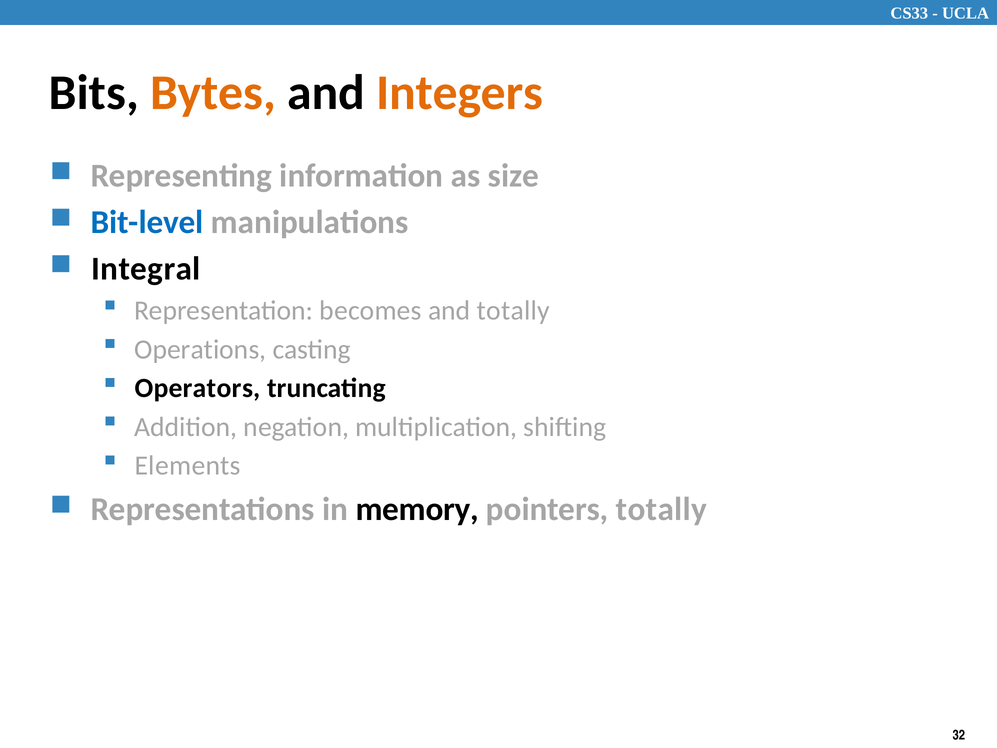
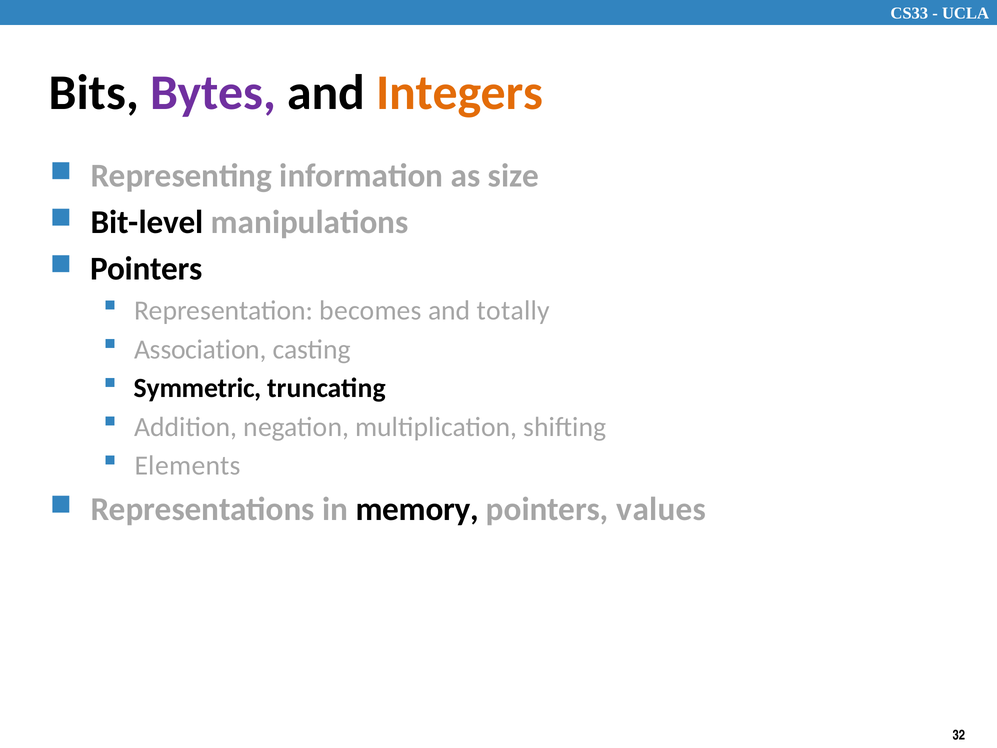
Bytes colour: orange -> purple
Bit-level colour: blue -> black
Integral at (146, 269): Integral -> Pointers
Operations: Operations -> Association
Operators: Operators -> Symmetric
pointers totally: totally -> values
